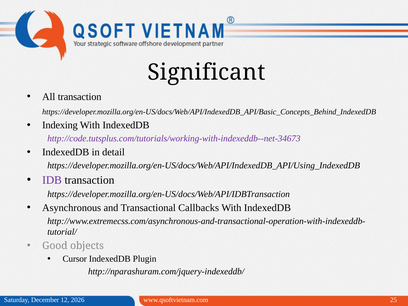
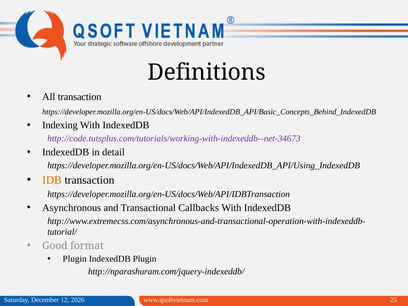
Significant: Significant -> Definitions
IDB colour: purple -> orange
objects: objects -> format
Cursor at (75, 259): Cursor -> Plugin
